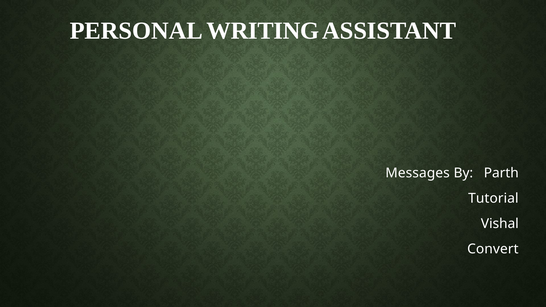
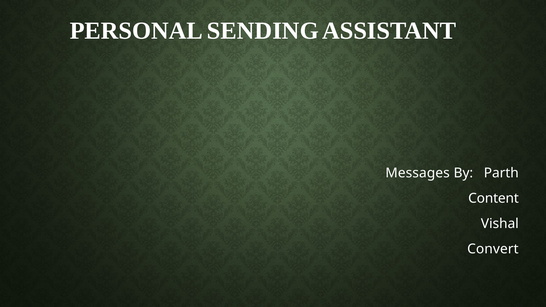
WRITING: WRITING -> SENDING
Tutorial: Tutorial -> Content
